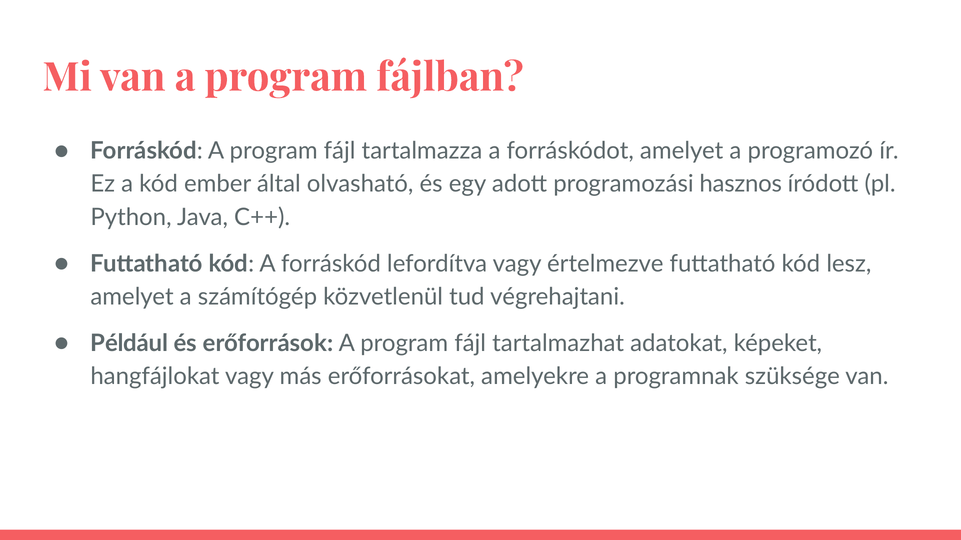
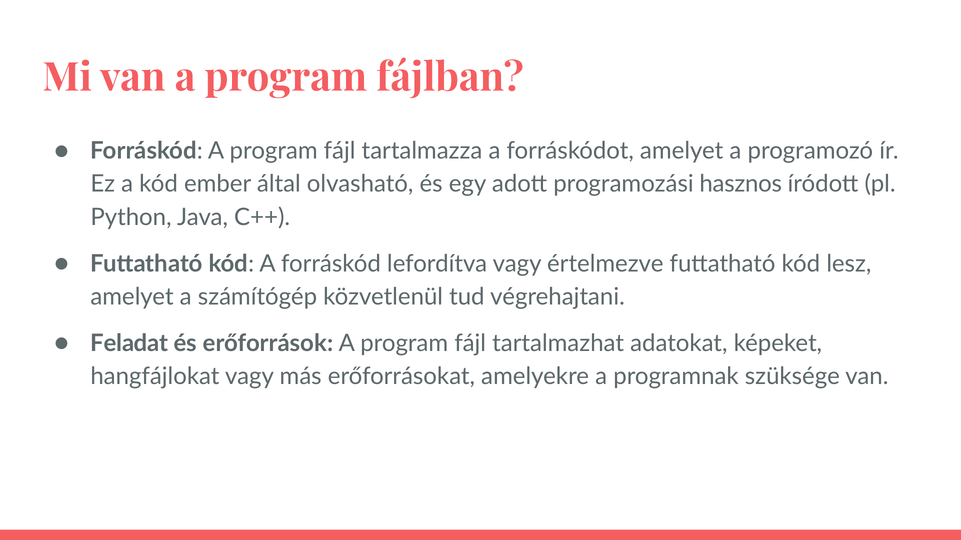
Például: Például -> Feladat
